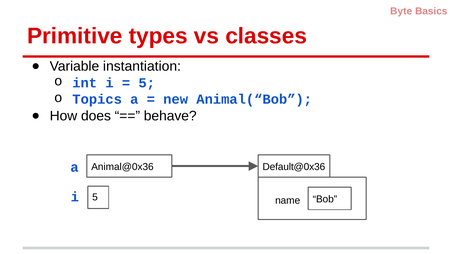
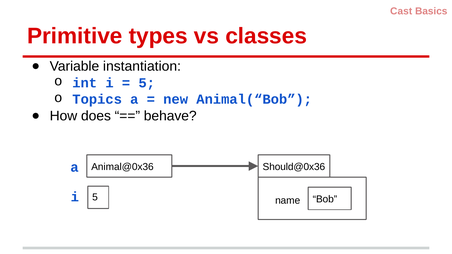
Byte: Byte -> Cast
Default@0x36: Default@0x36 -> Should@0x36
